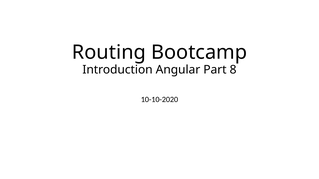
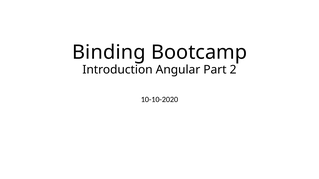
Routing: Routing -> Binding
8: 8 -> 2
